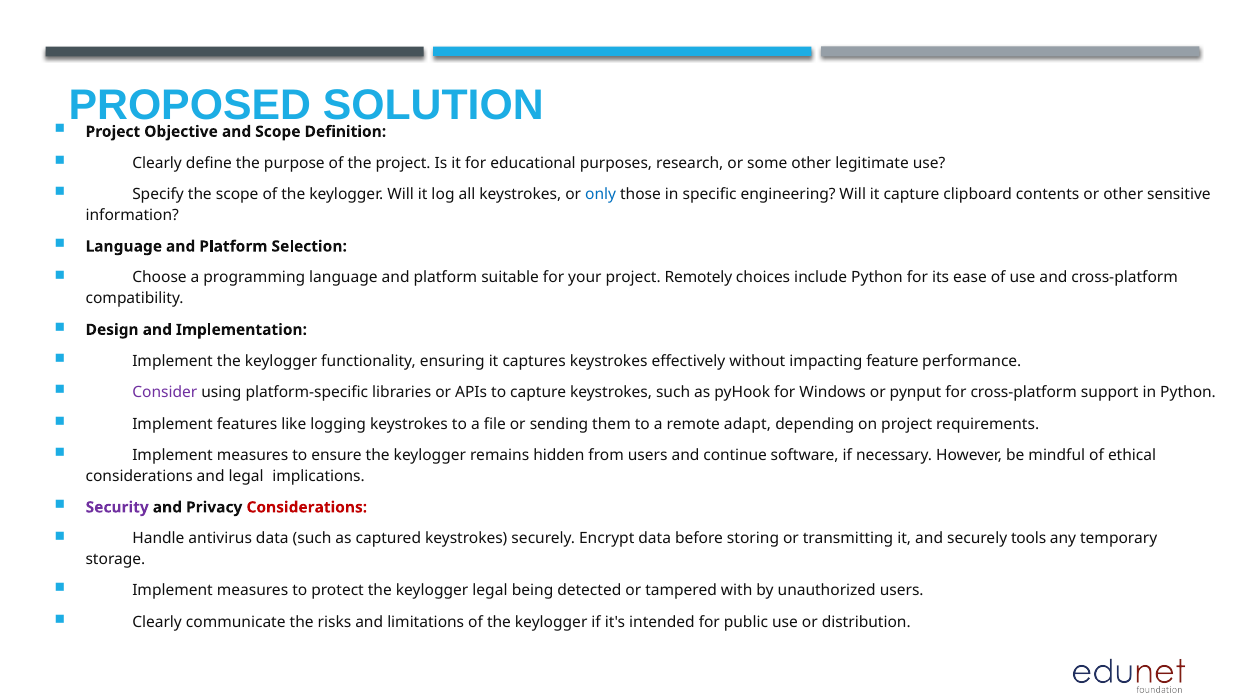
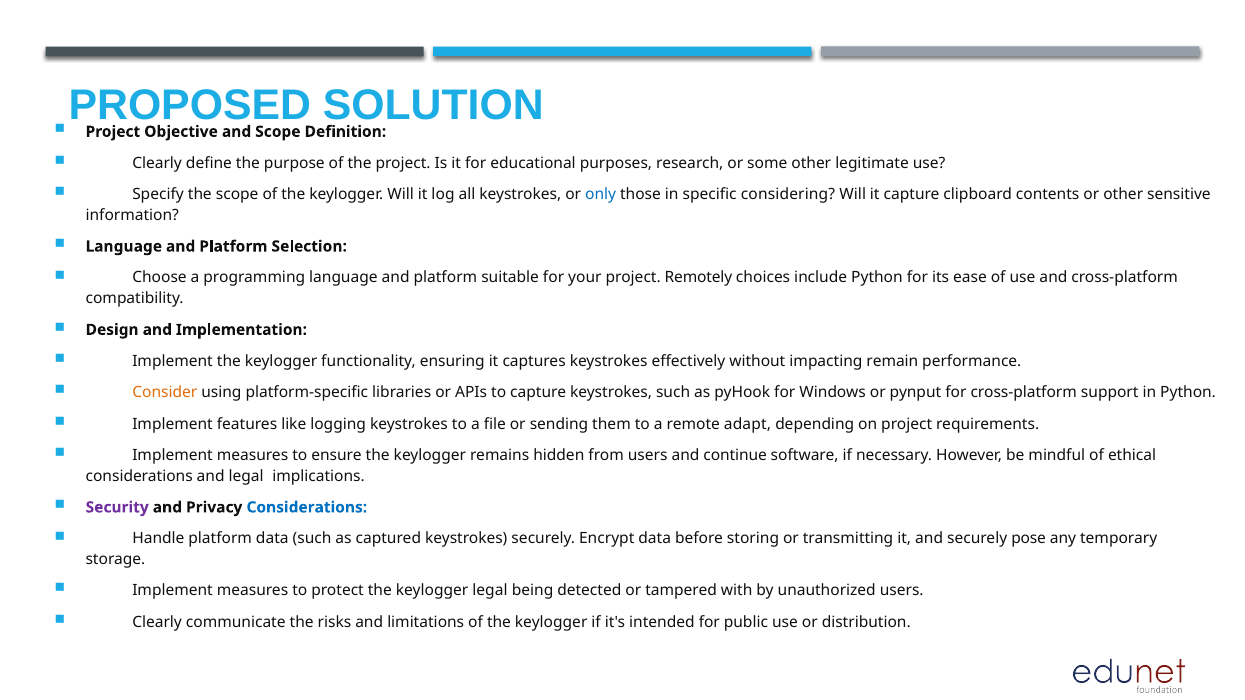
engineering: engineering -> considering
feature: feature -> remain
Consider colour: purple -> orange
Considerations at (307, 508) colour: red -> blue
Handle antivirus: antivirus -> platform
tools: tools -> pose
